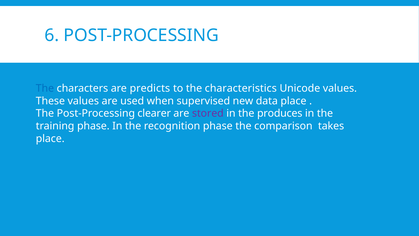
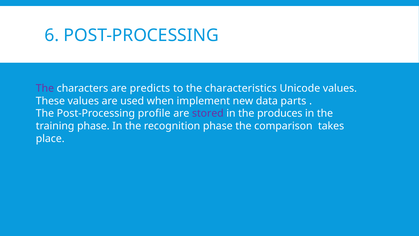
The at (45, 88) colour: blue -> purple
supervised: supervised -> implement
data place: place -> parts
clearer: clearer -> profile
